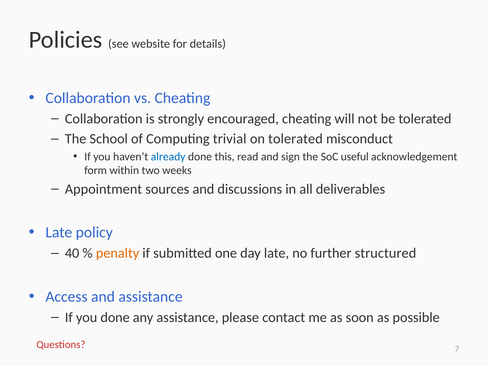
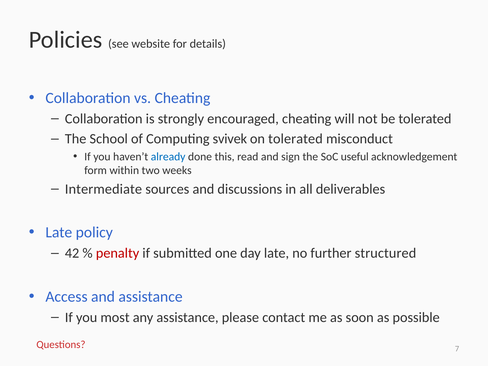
trivial: trivial -> svivek
Appointment: Appointment -> Intermediate
40: 40 -> 42
penalty colour: orange -> red
you done: done -> most
